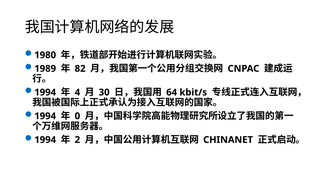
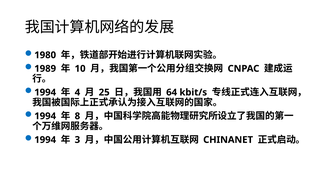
82: 82 -> 10
30: 30 -> 25
0: 0 -> 8
2: 2 -> 3
